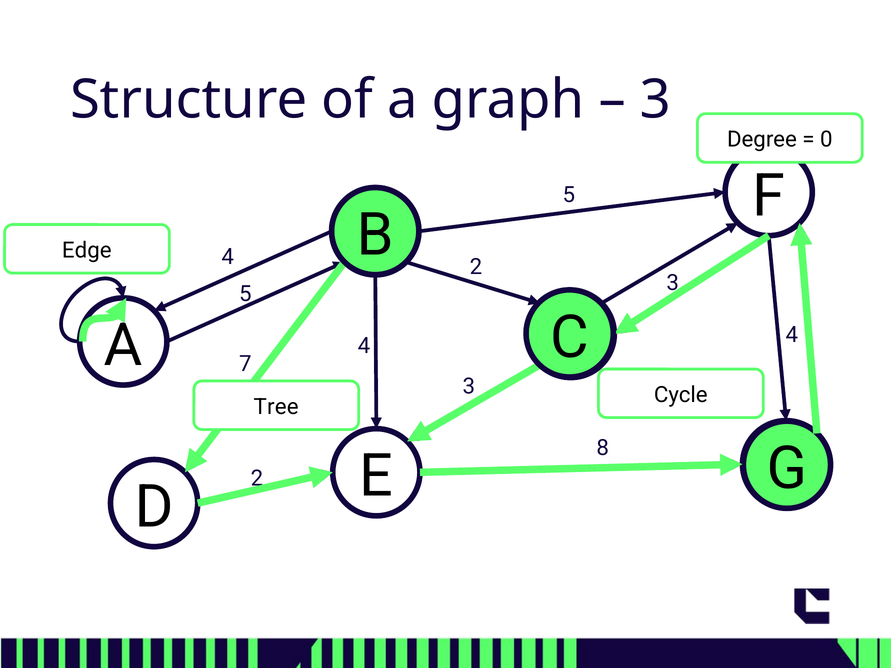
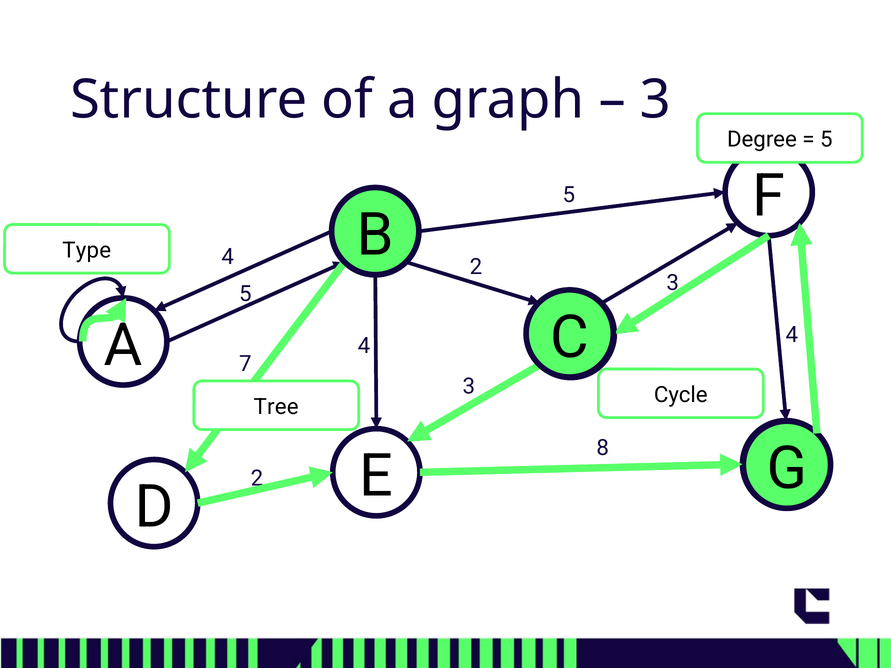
0 at (826, 140): 0 -> 5
Edge: Edge -> Type
